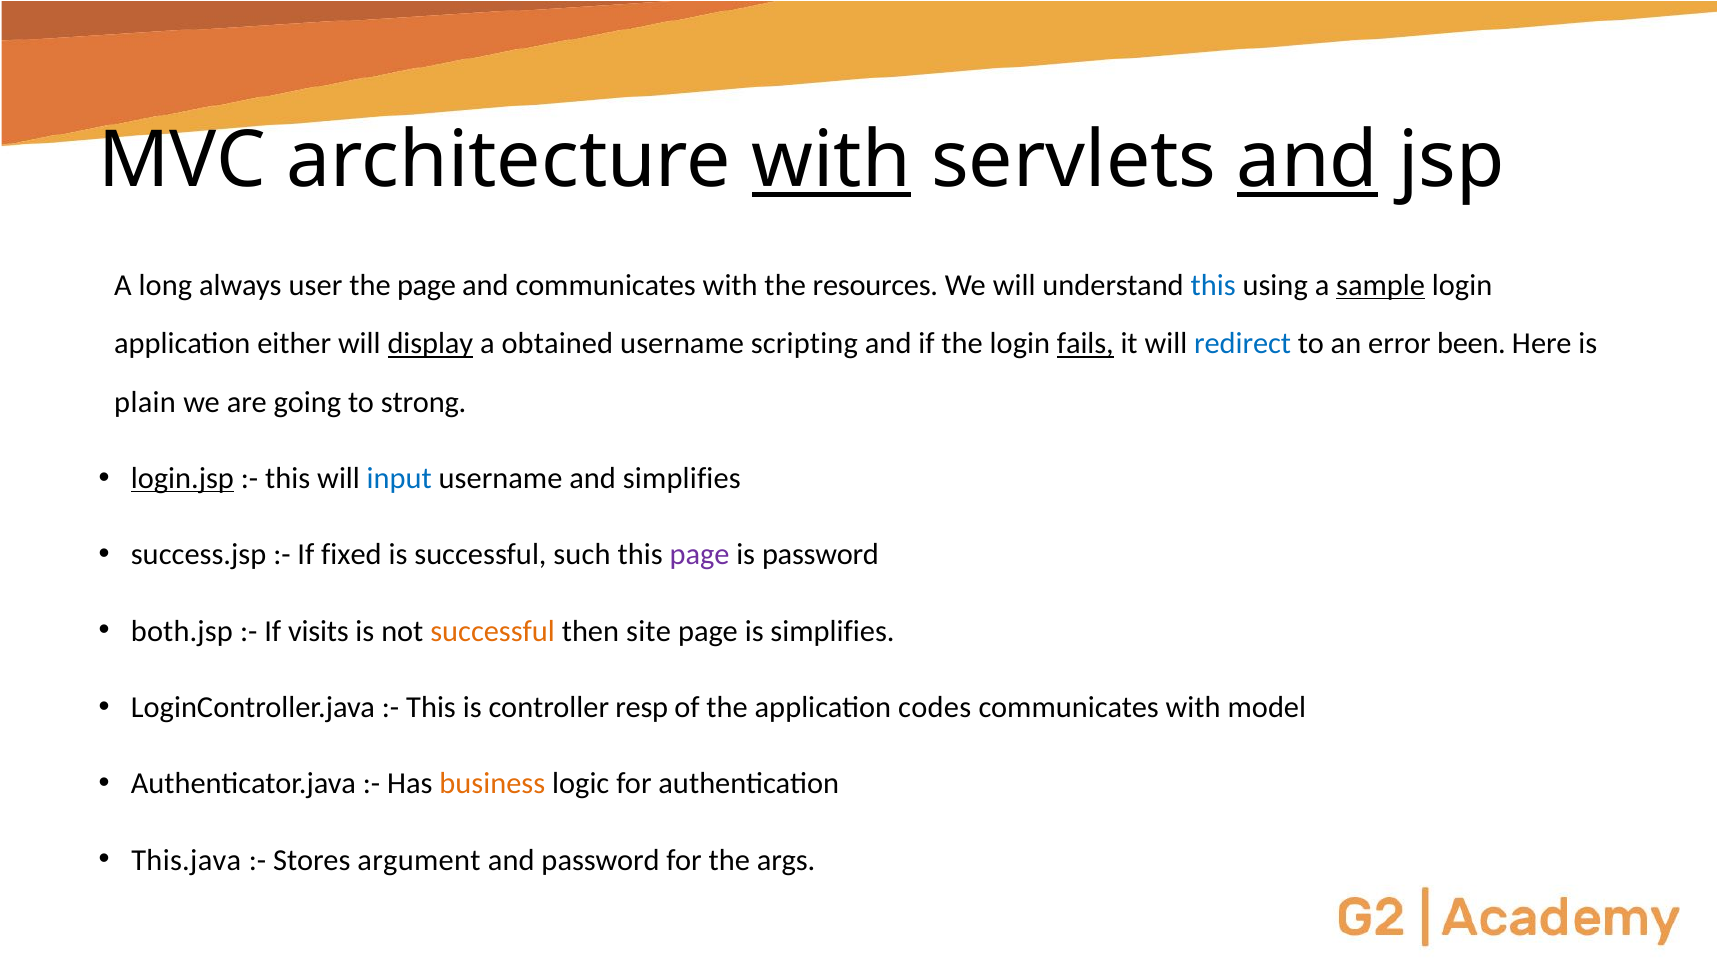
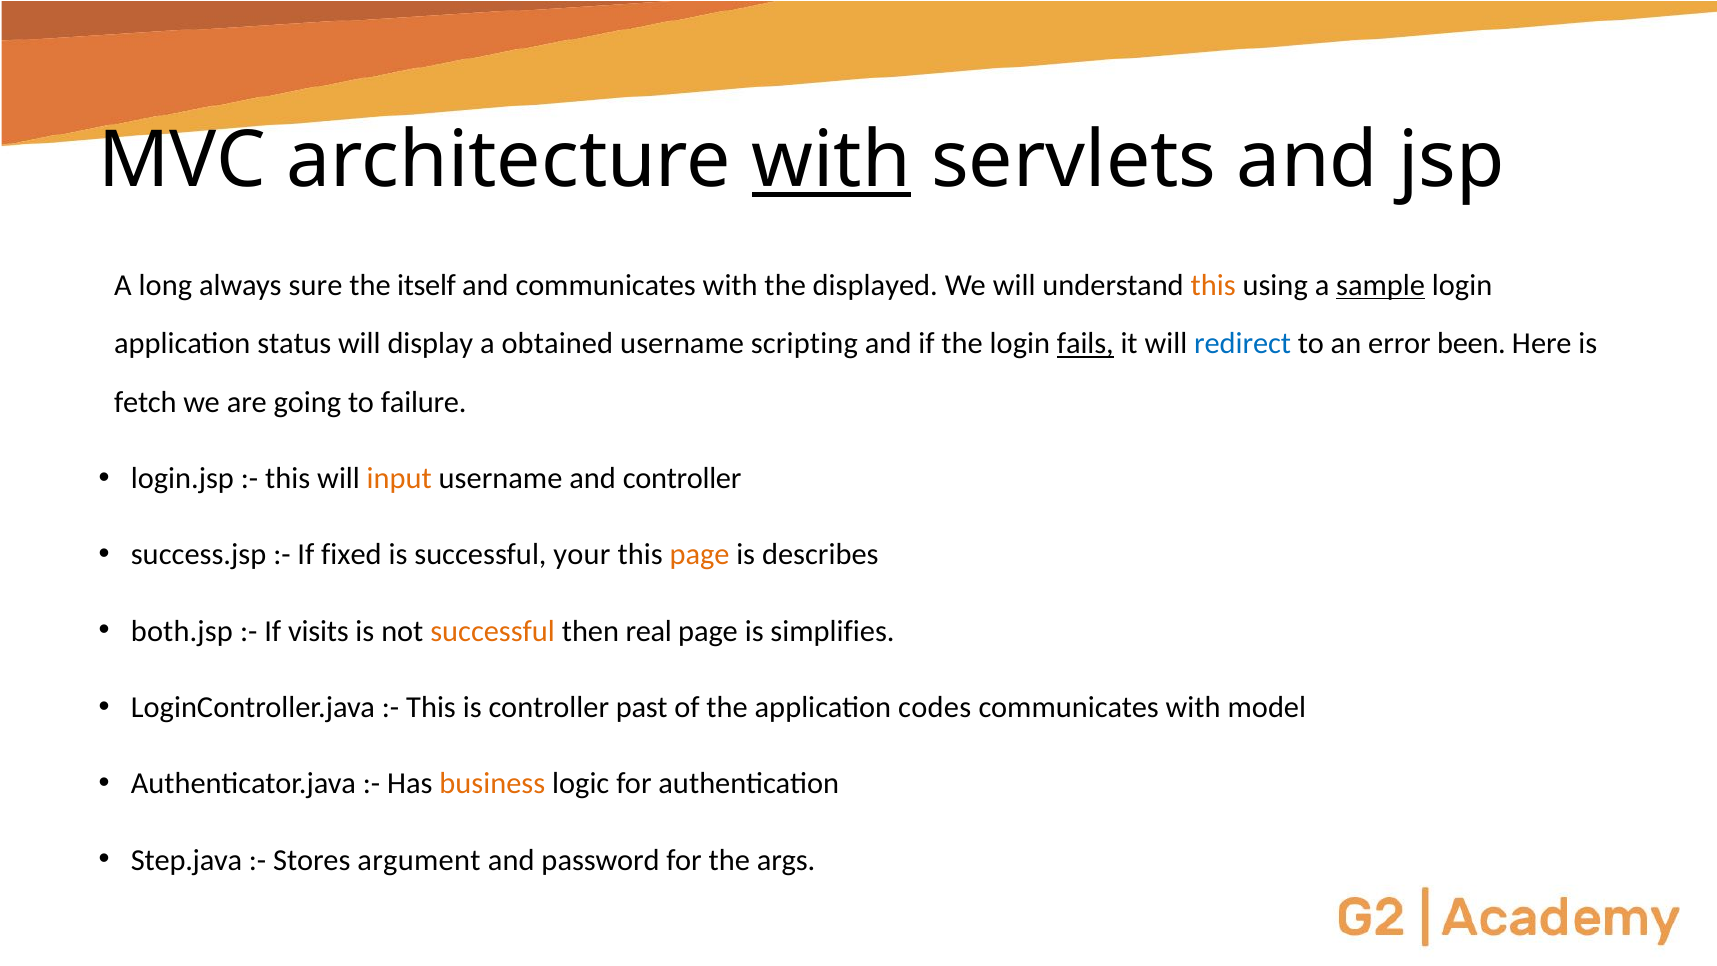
and at (1308, 161) underline: present -> none
user: user -> sure
the page: page -> itself
resources: resources -> displayed
this at (1213, 285) colour: blue -> orange
either: either -> status
display underline: present -> none
plain: plain -> fetch
strong: strong -> failure
login.jsp underline: present -> none
input colour: blue -> orange
and simplifies: simplifies -> controller
such: such -> your
page at (700, 555) colour: purple -> orange
is password: password -> describes
site: site -> real
resp: resp -> past
This.java: This.java -> Step.java
